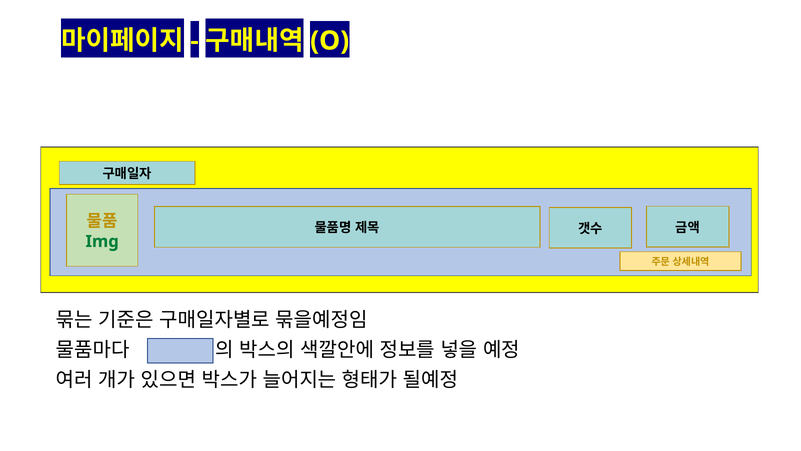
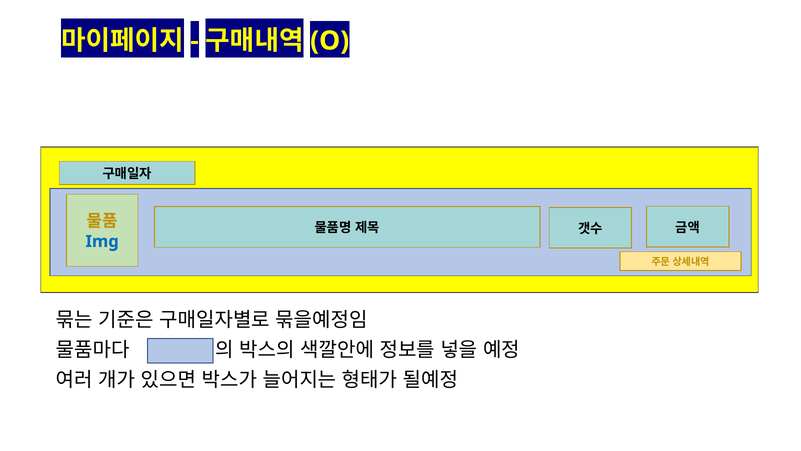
Img colour: green -> blue
